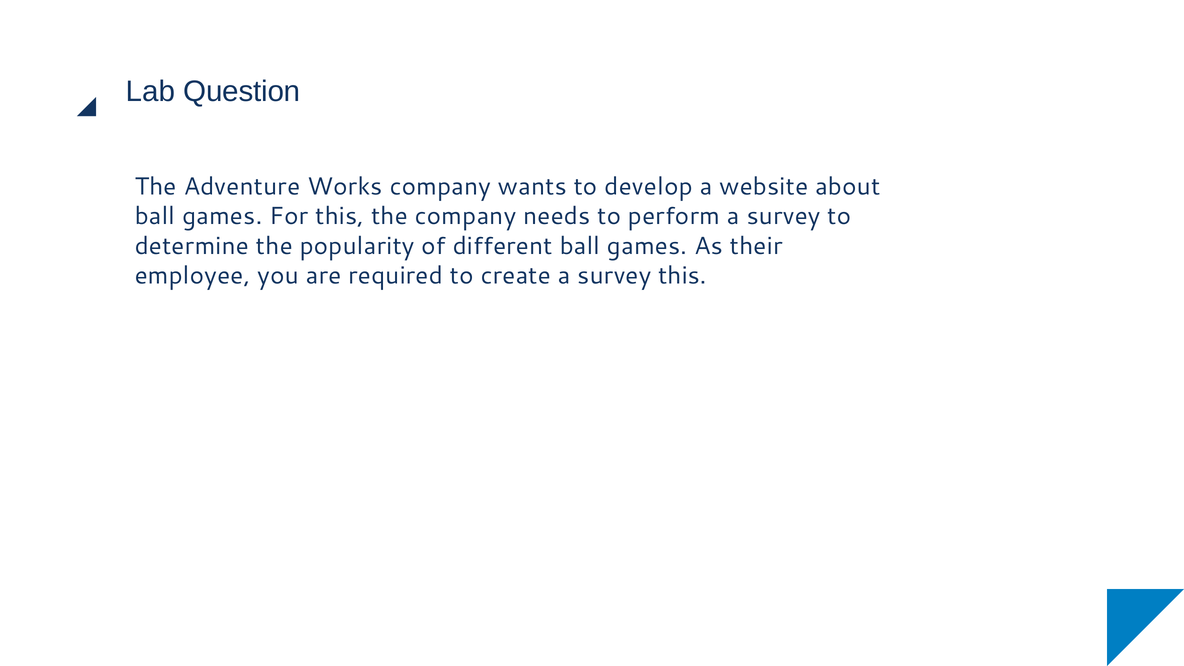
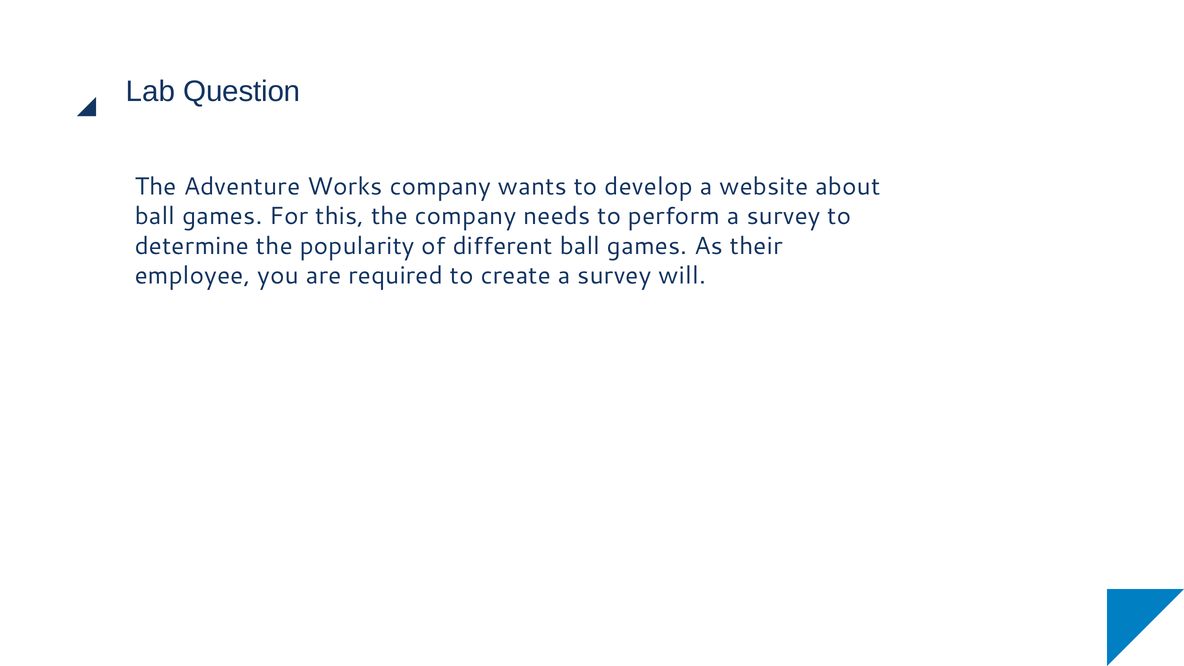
survey this: this -> will
